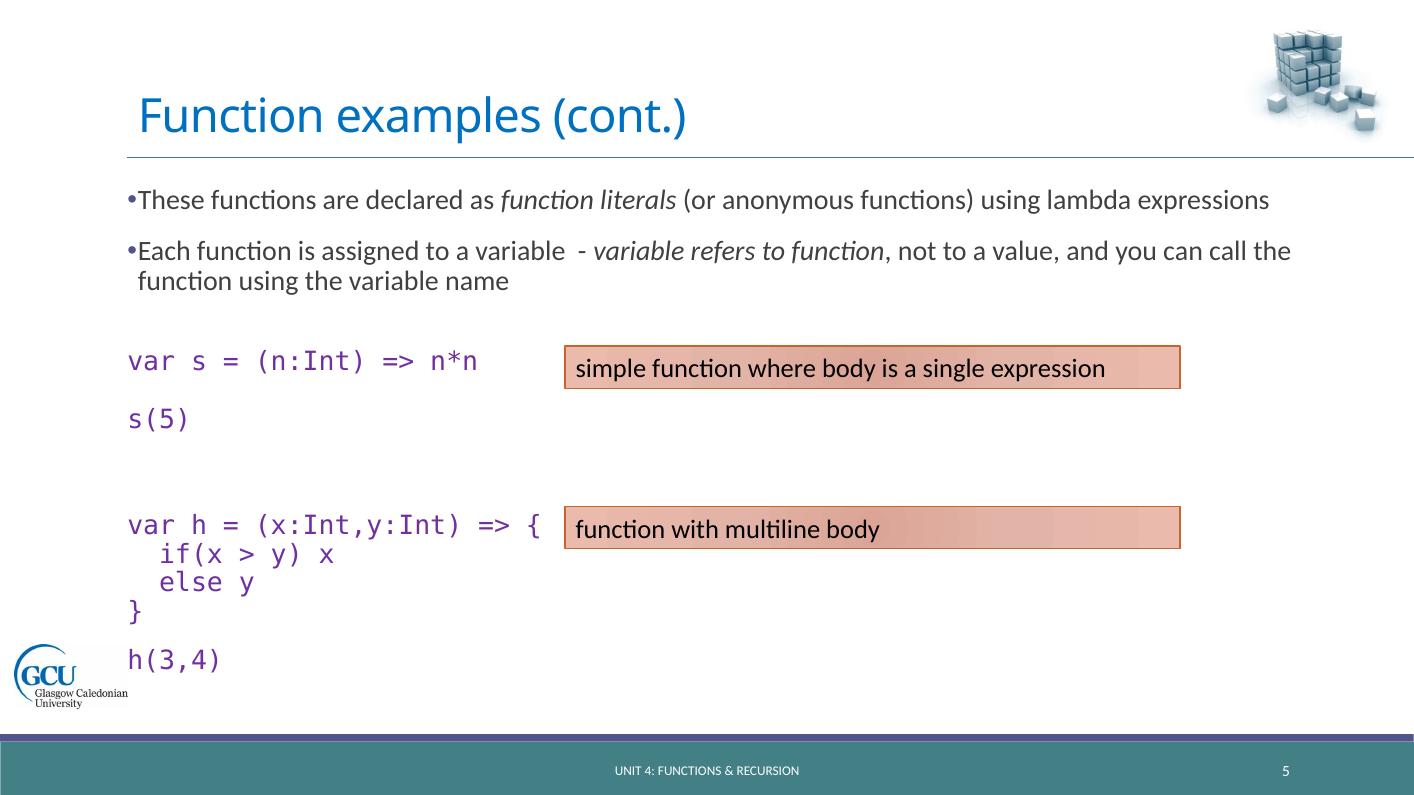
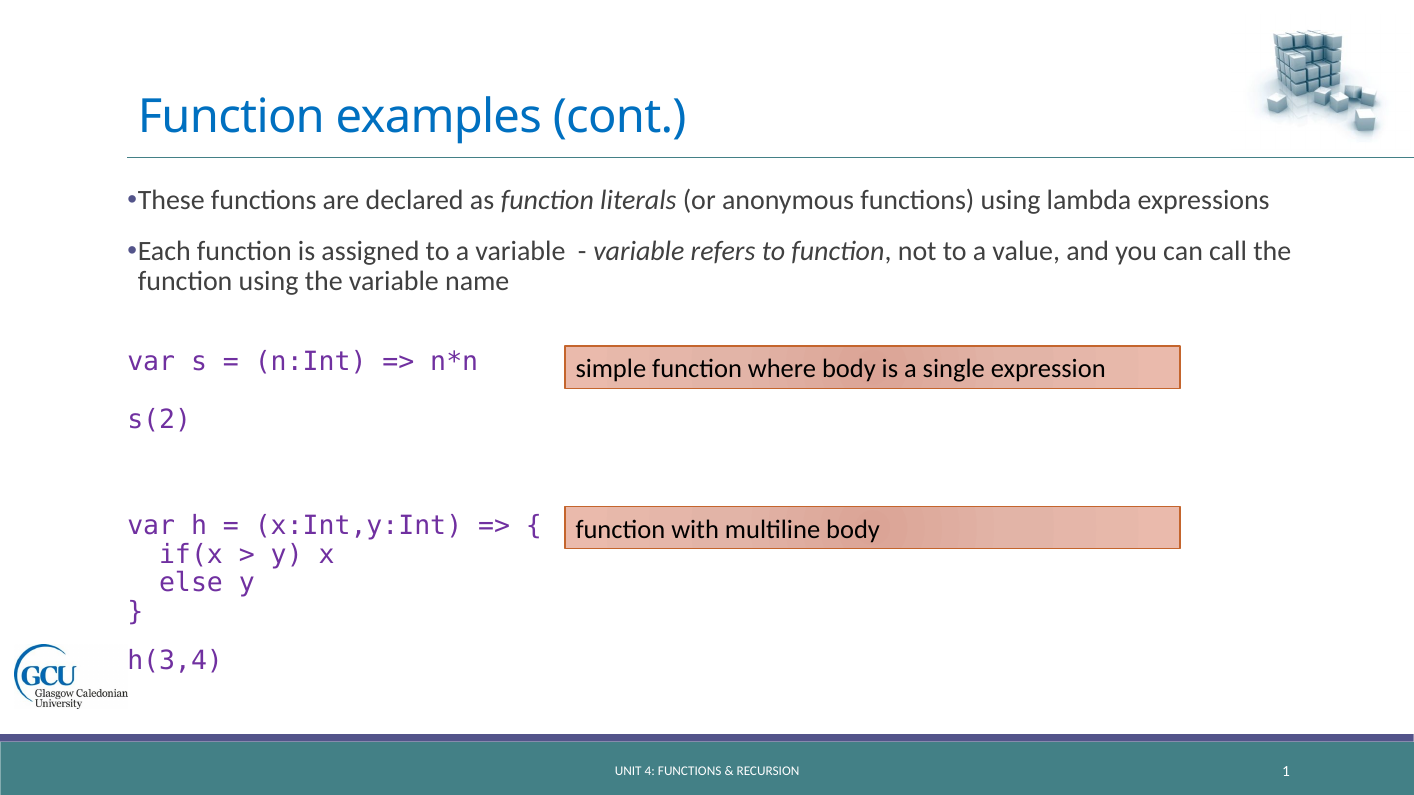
s(5: s(5 -> s(2
5: 5 -> 1
